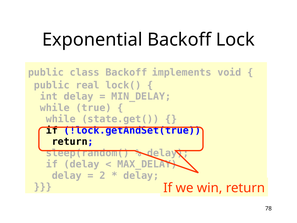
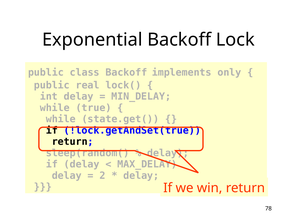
void: void -> only
